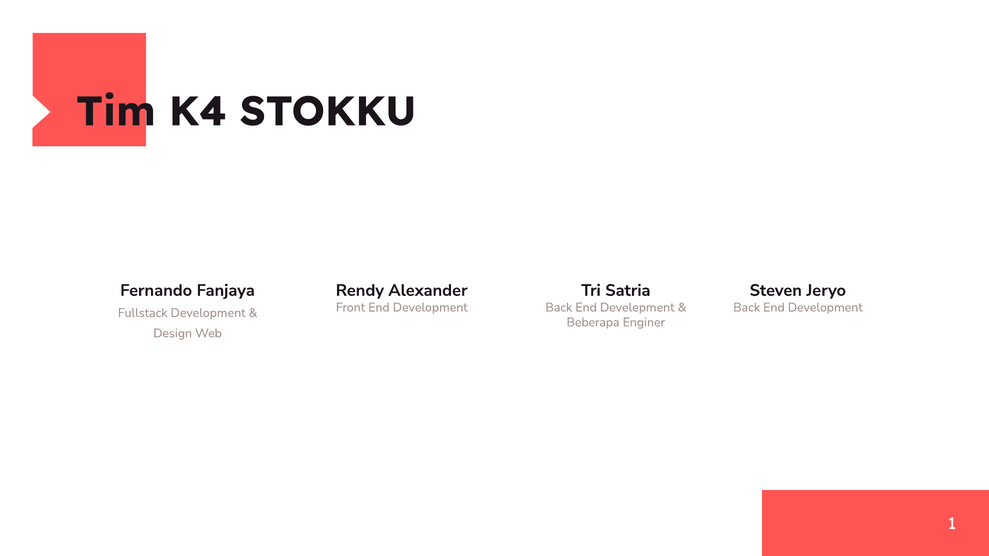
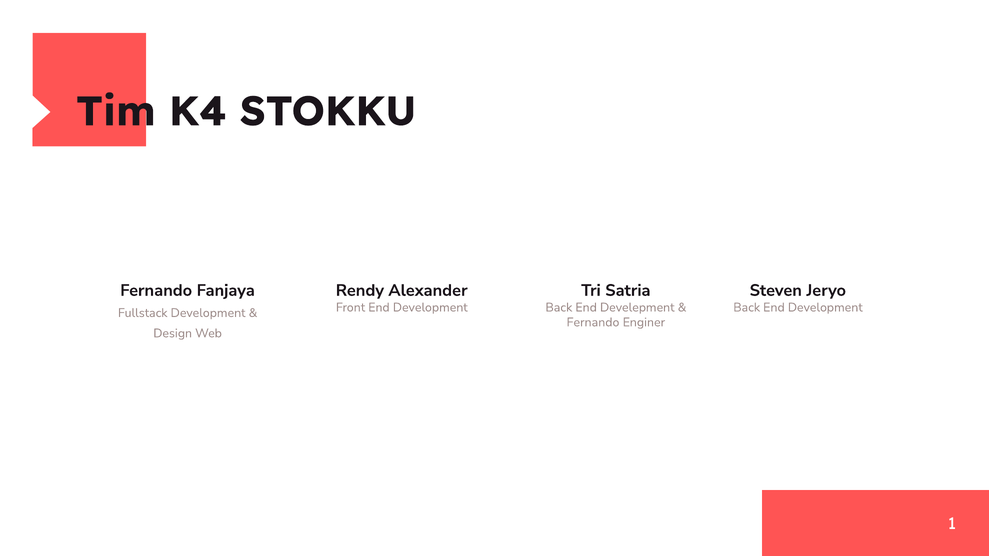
Beberapa at (593, 322): Beberapa -> Fernando
